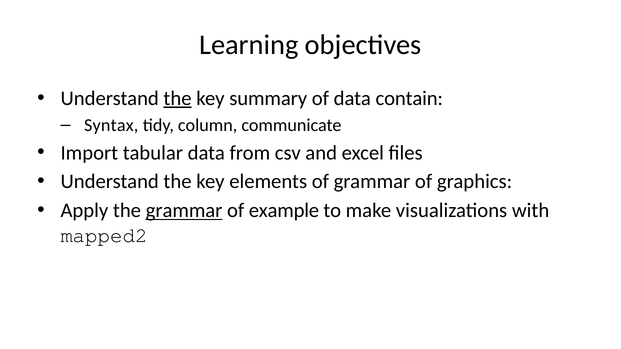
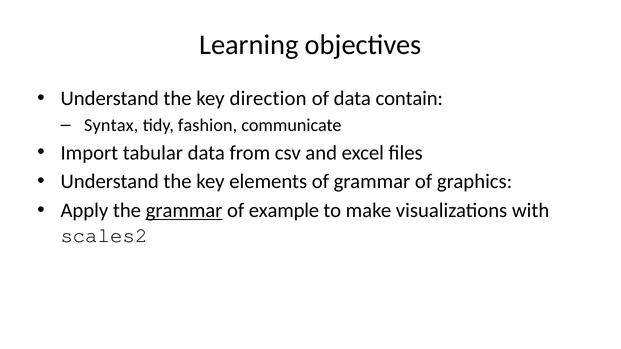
the at (178, 98) underline: present -> none
summary: summary -> direction
column: column -> fashion
mapped2: mapped2 -> scales2
